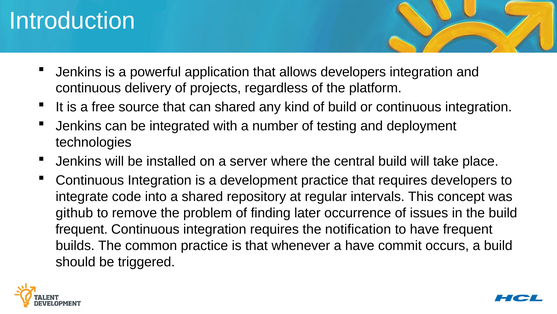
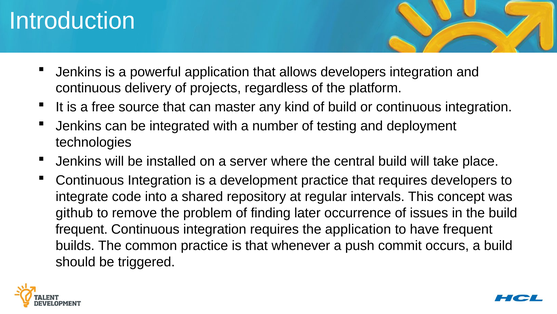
can shared: shared -> master
the notification: notification -> application
a have: have -> push
